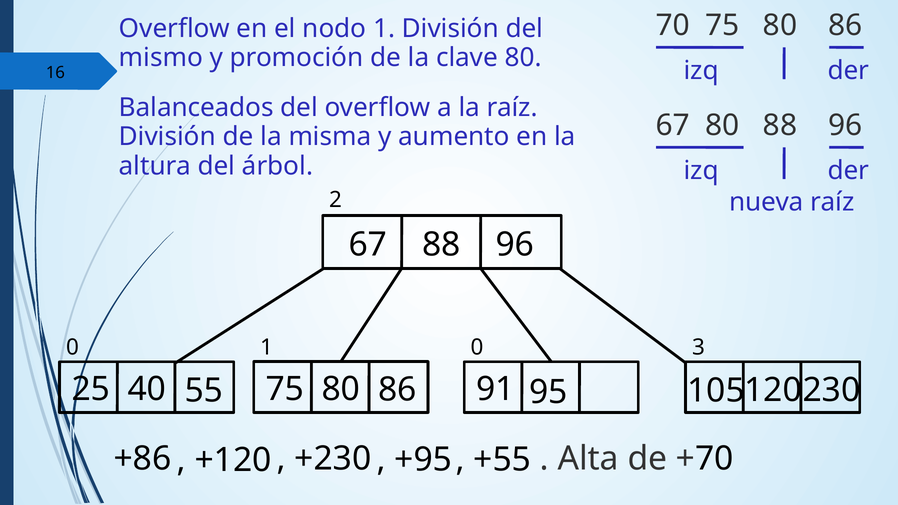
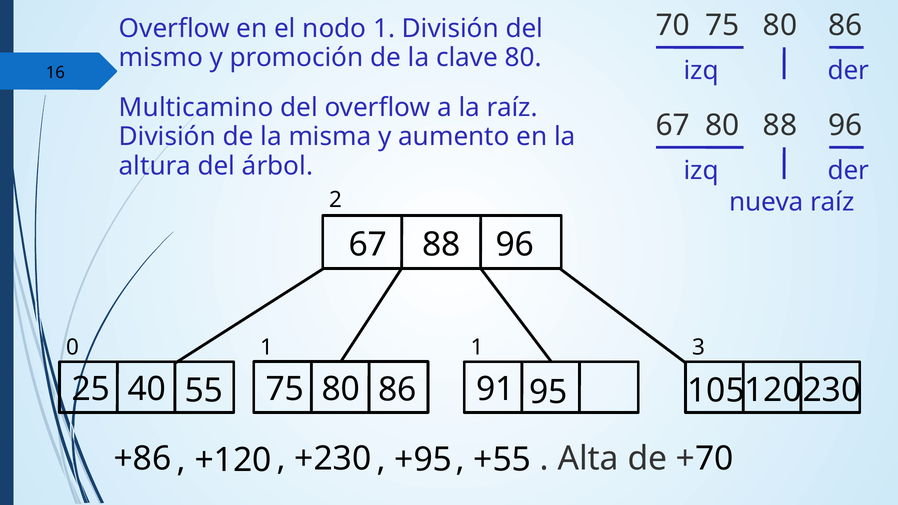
Balanceados: Balanceados -> Multicamino
0 at (477, 347): 0 -> 1
